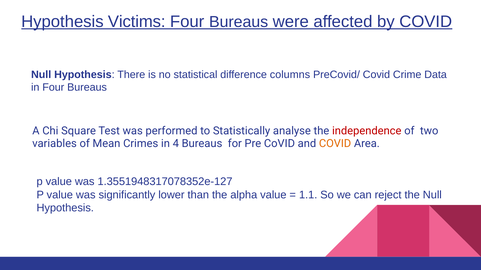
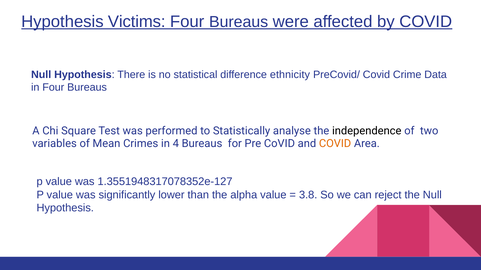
columns: columns -> ethnicity
independence colour: red -> black
1.1: 1.1 -> 3.8
